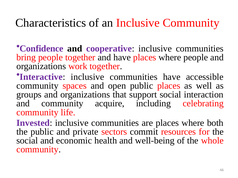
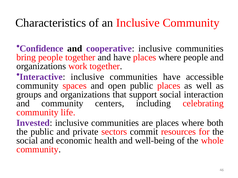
acquire: acquire -> centers
